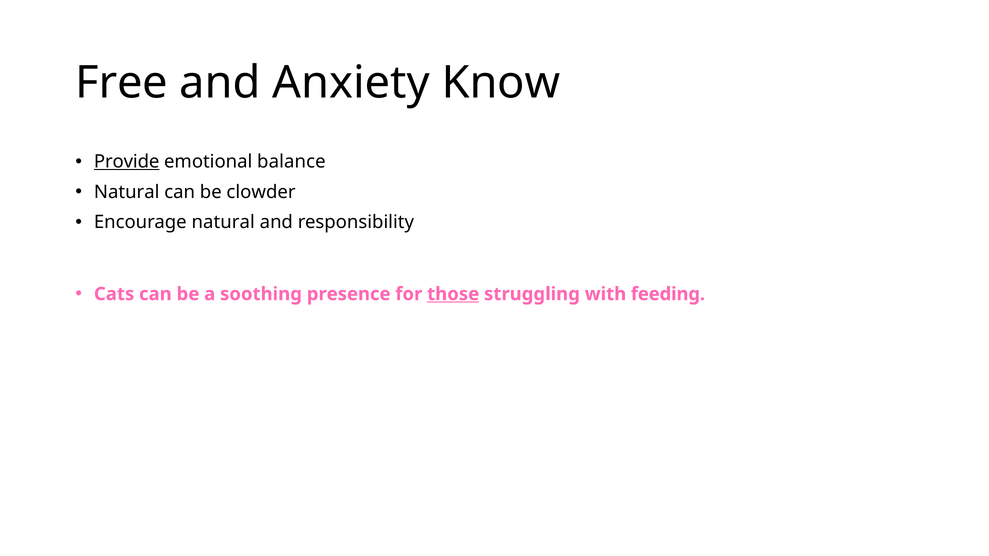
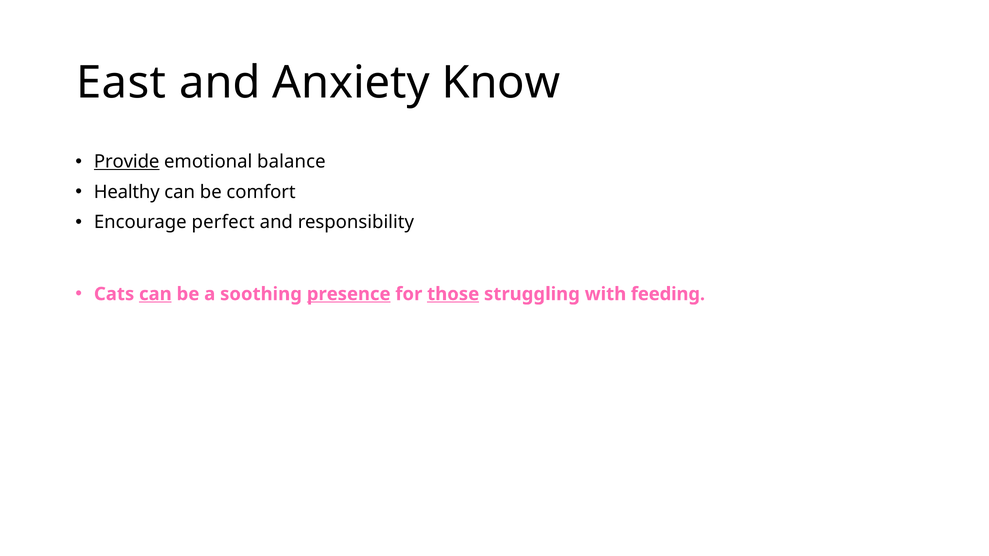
Free: Free -> East
Natural at (127, 192): Natural -> Healthy
clowder: clowder -> comfort
Encourage natural: natural -> perfect
can at (155, 294) underline: none -> present
presence underline: none -> present
